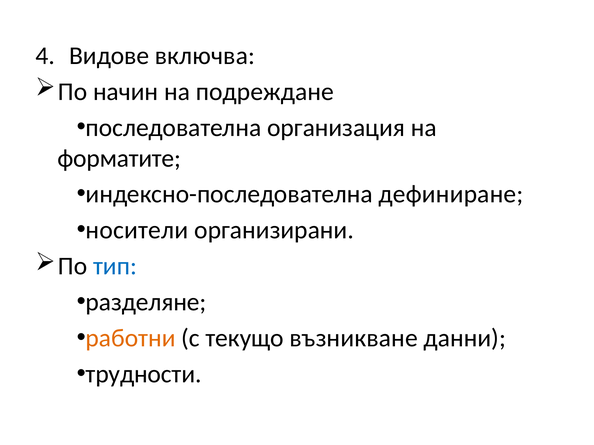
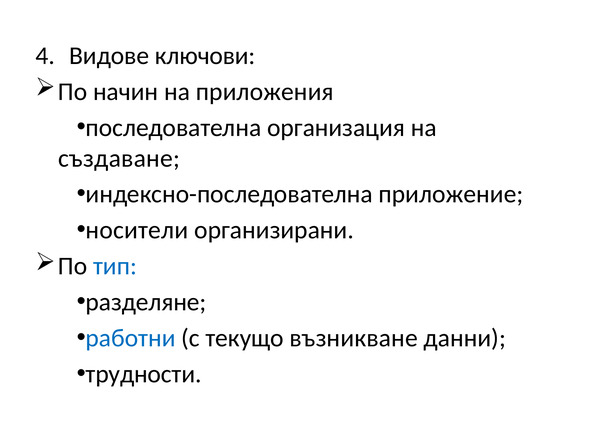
включва: включва -> ключови
подреждане: подреждане -> приложения
форматите: форматите -> създаване
дефиниране: дефиниране -> приложение
работни colour: orange -> blue
